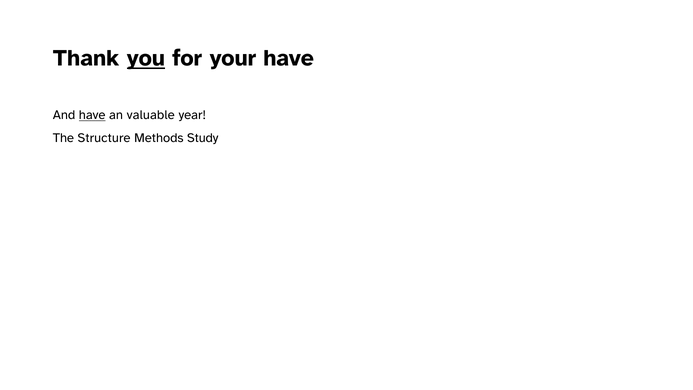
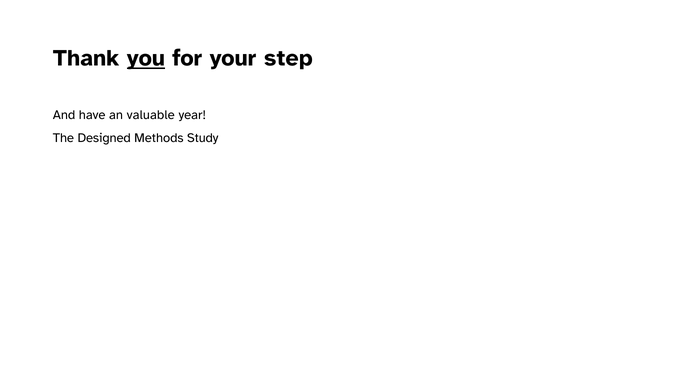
your have: have -> step
have at (92, 115) underline: present -> none
Structure: Structure -> Designed
